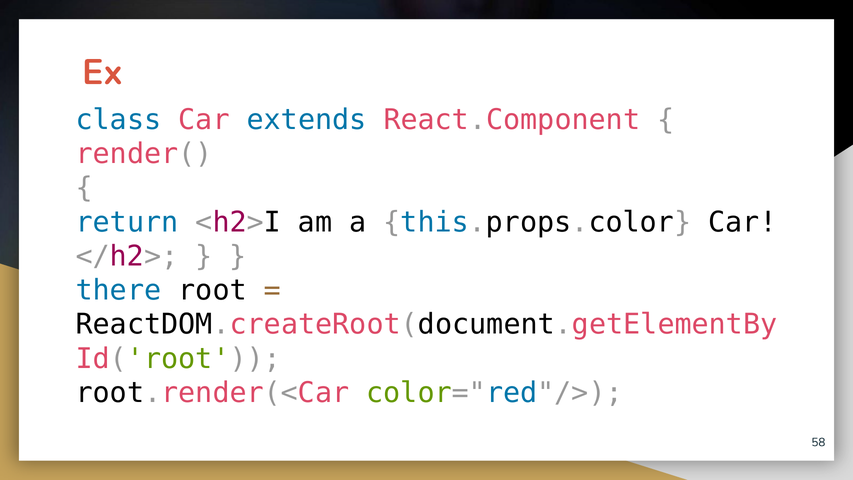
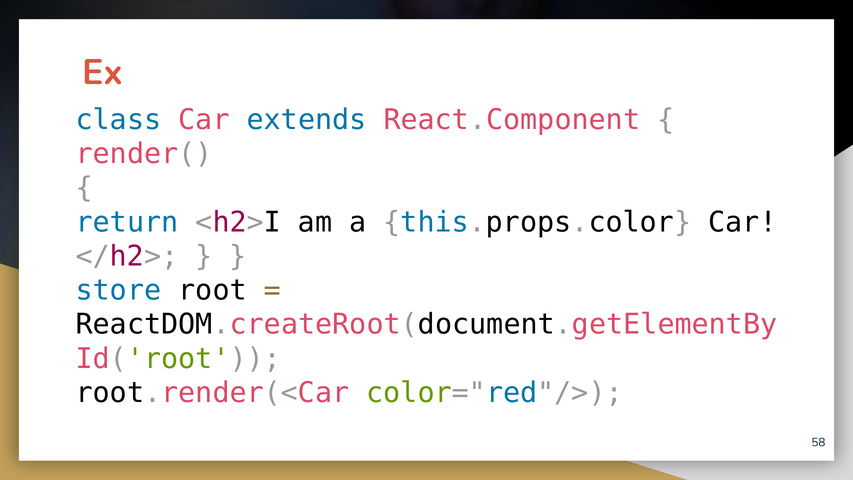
there: there -> store
